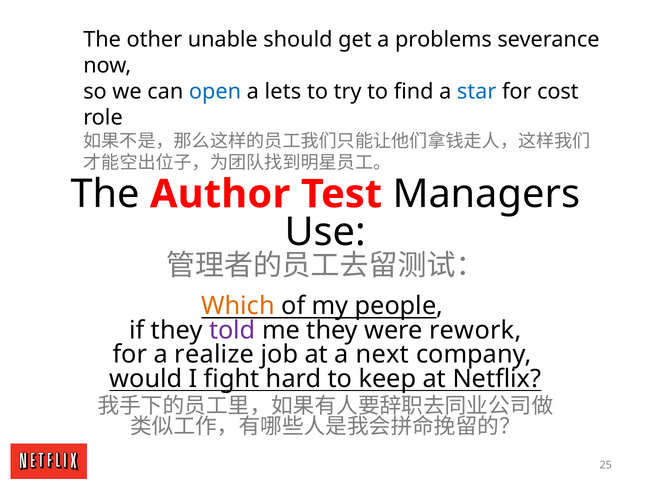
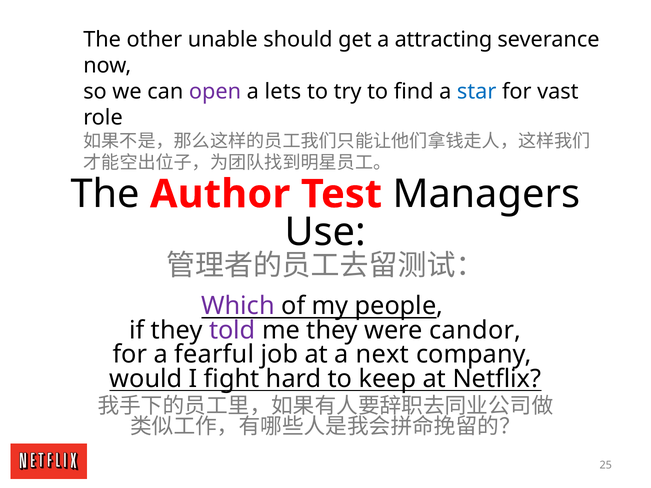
problems: problems -> attracting
open colour: blue -> purple
cost: cost -> vast
Which colour: orange -> purple
rework: rework -> candor
realize: realize -> fearful
